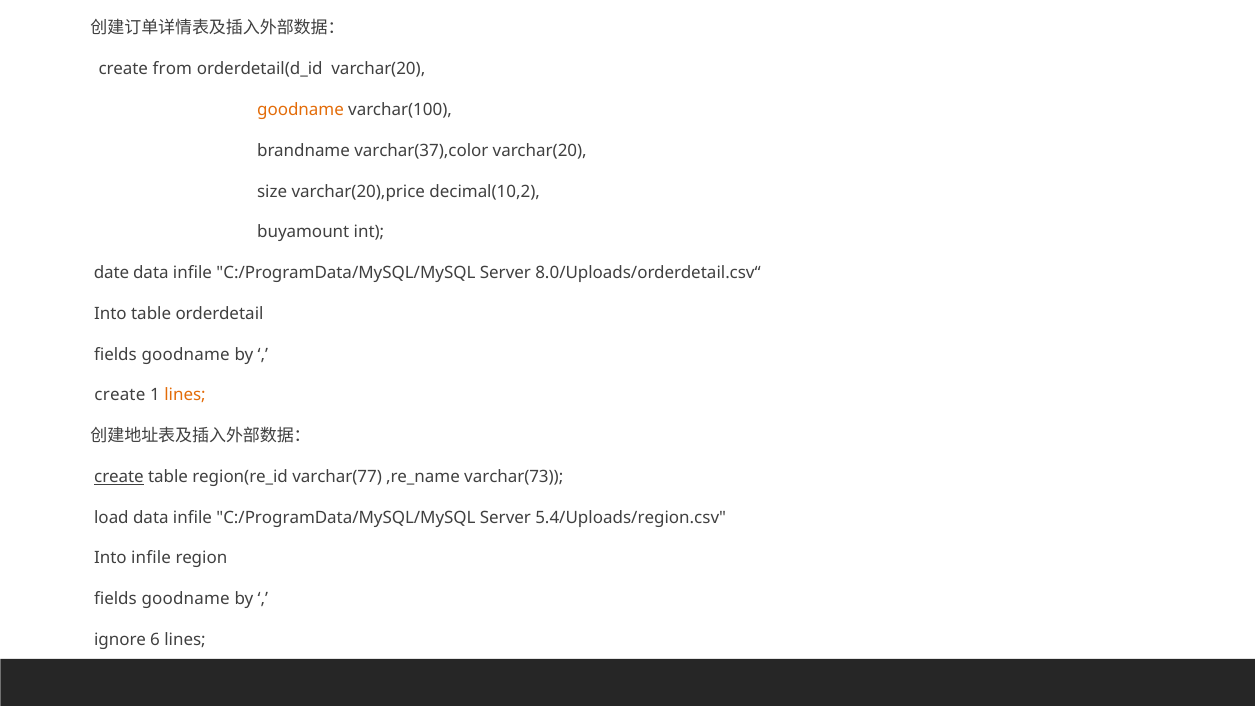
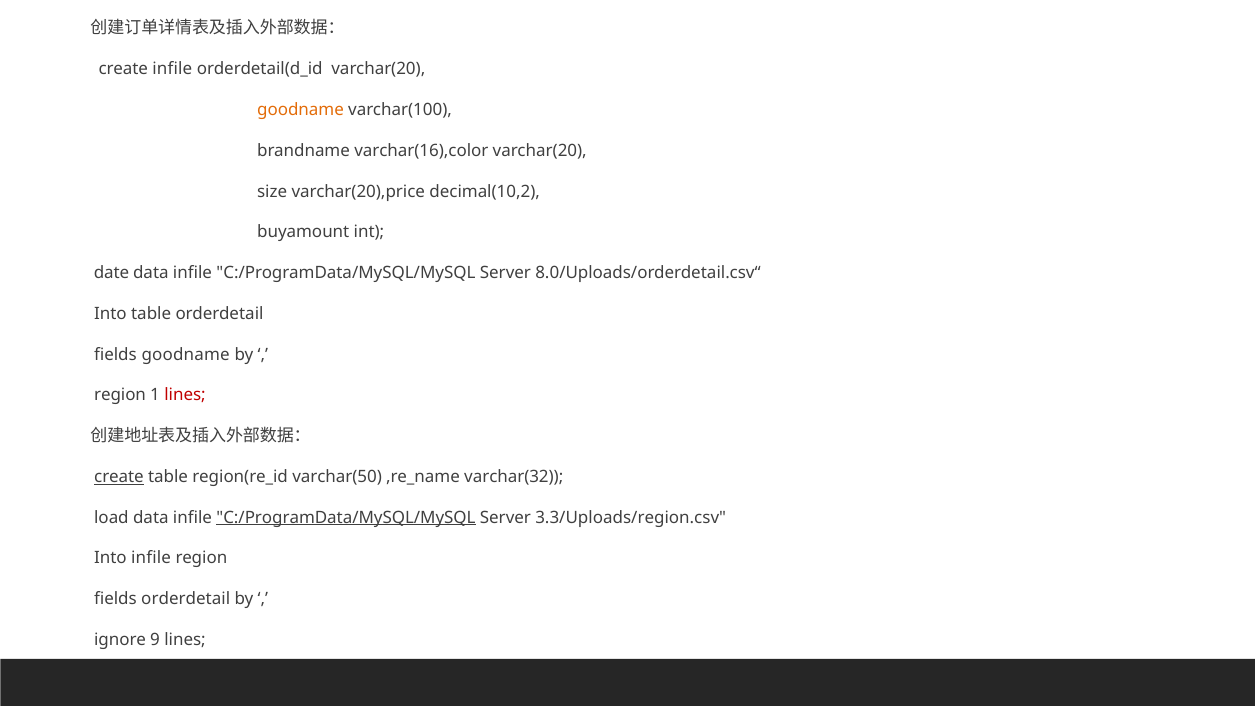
create from: from -> infile
varchar(37),color: varchar(37),color -> varchar(16),color
create at (120, 395): create -> region
lines at (185, 395) colour: orange -> red
varchar(77: varchar(77 -> varchar(50
varchar(73: varchar(73 -> varchar(32
C:/ProgramData/MySQL/MySQL at (346, 518) underline: none -> present
5.4/Uploads/region.csv: 5.4/Uploads/region.csv -> 3.3/Uploads/region.csv
goodname at (186, 599): goodname -> orderdetail
6: 6 -> 9
